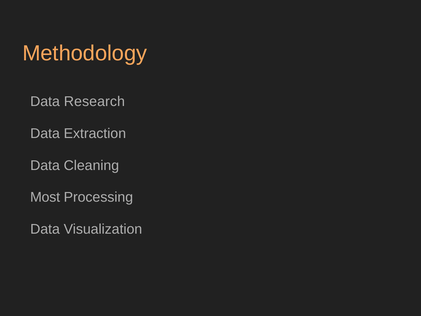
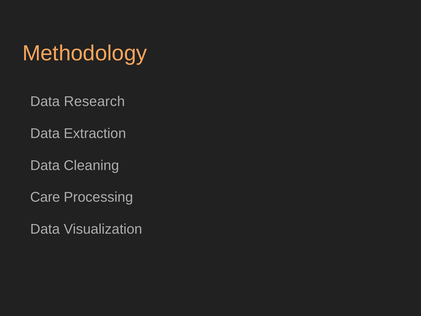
Most: Most -> Care
